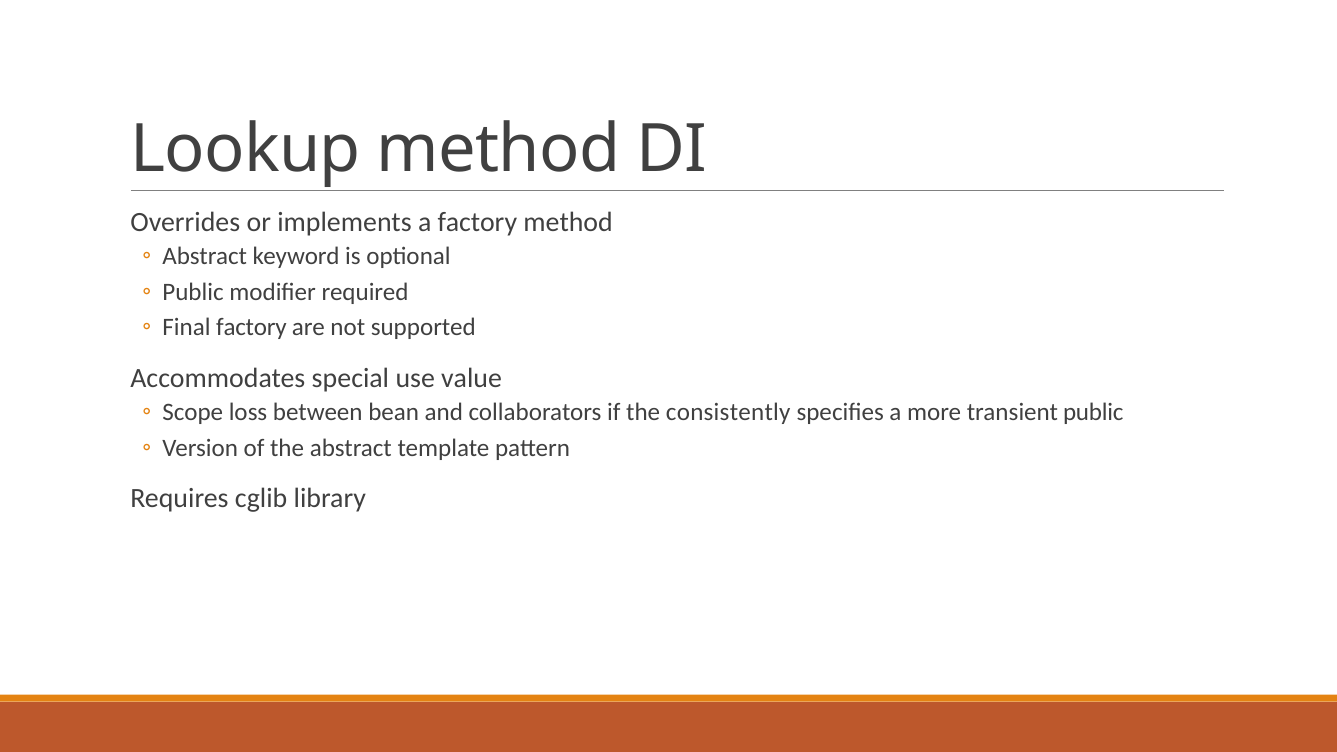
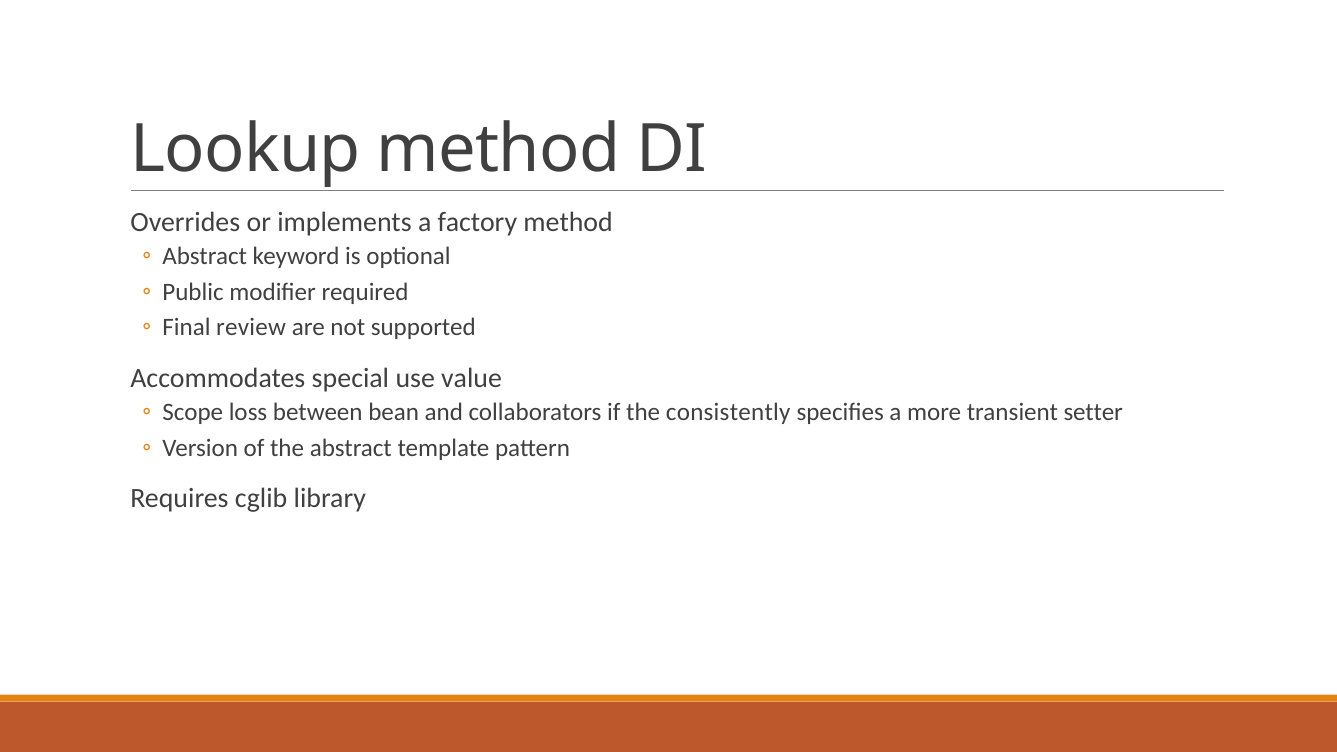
Final factory: factory -> review
transient public: public -> setter
